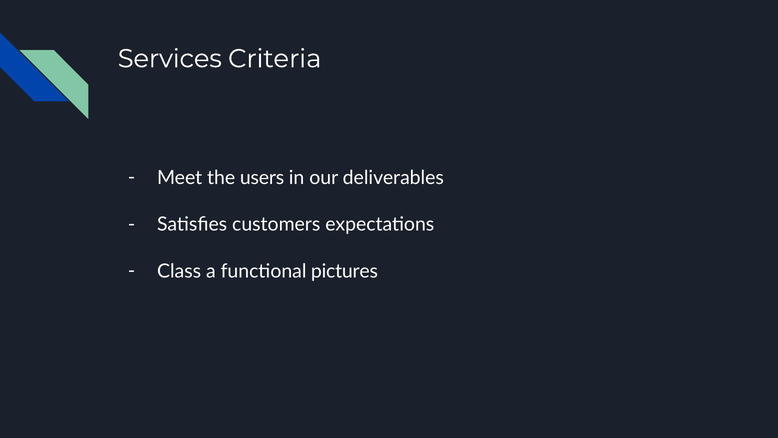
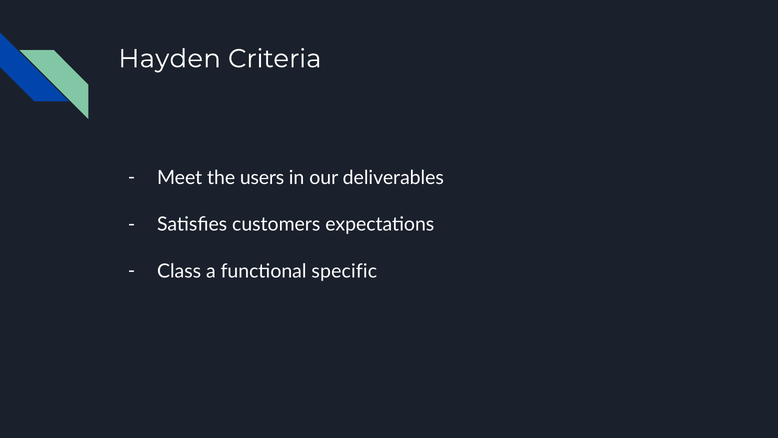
Services: Services -> Hayden
pictures: pictures -> specific
